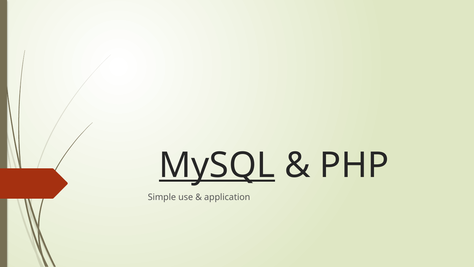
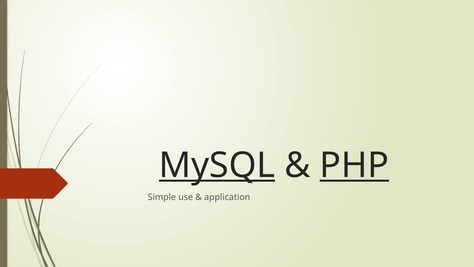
PHP underline: none -> present
